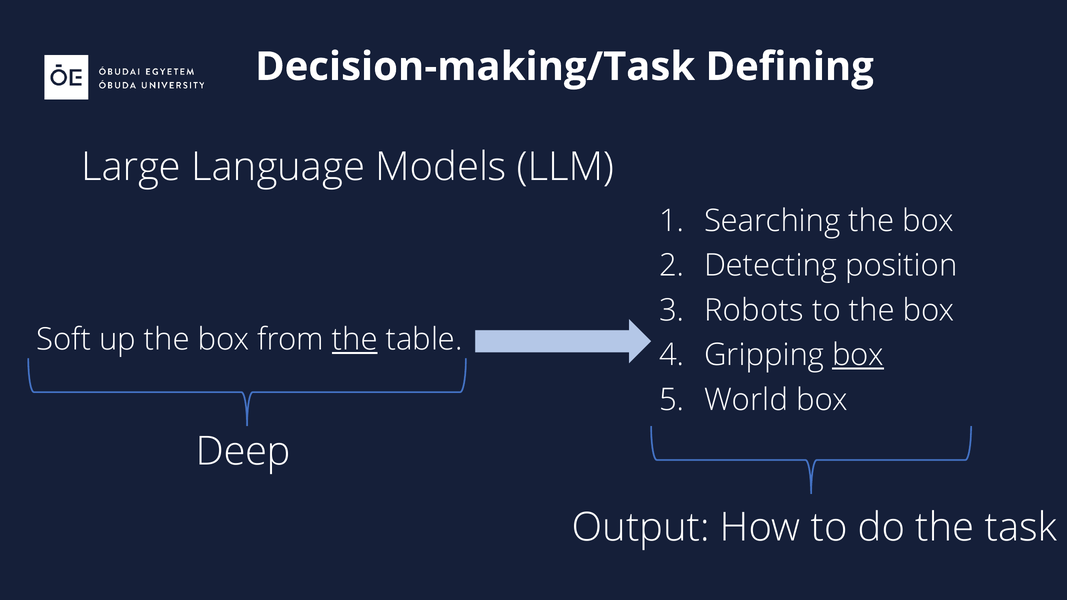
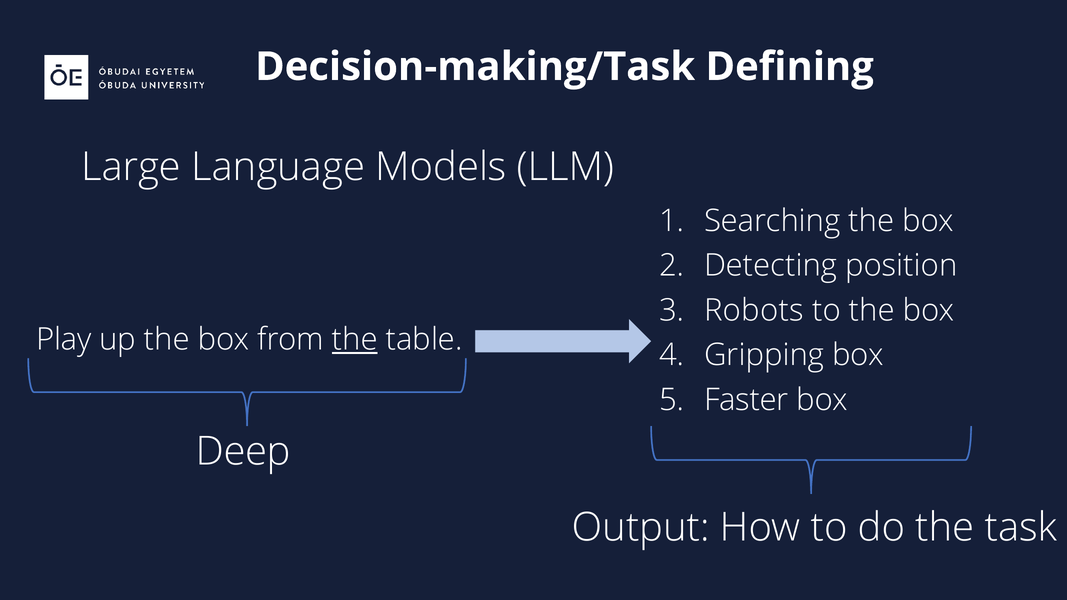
Soft: Soft -> Play
box at (858, 355) underline: present -> none
World: World -> Faster
